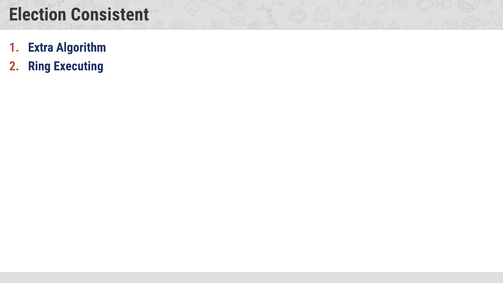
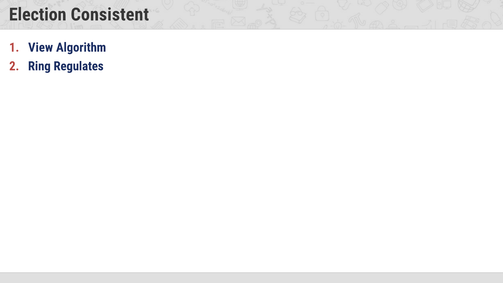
Extra: Extra -> View
Executing: Executing -> Regulates
